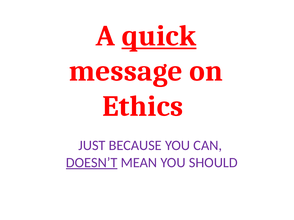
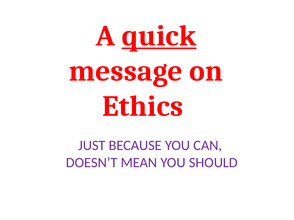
DOESN’T underline: present -> none
